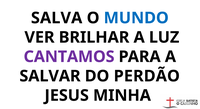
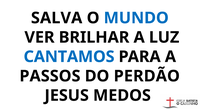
CANTAMOS colour: purple -> blue
SALVAR: SALVAR -> PASSOS
MINHA: MINHA -> MEDOS
